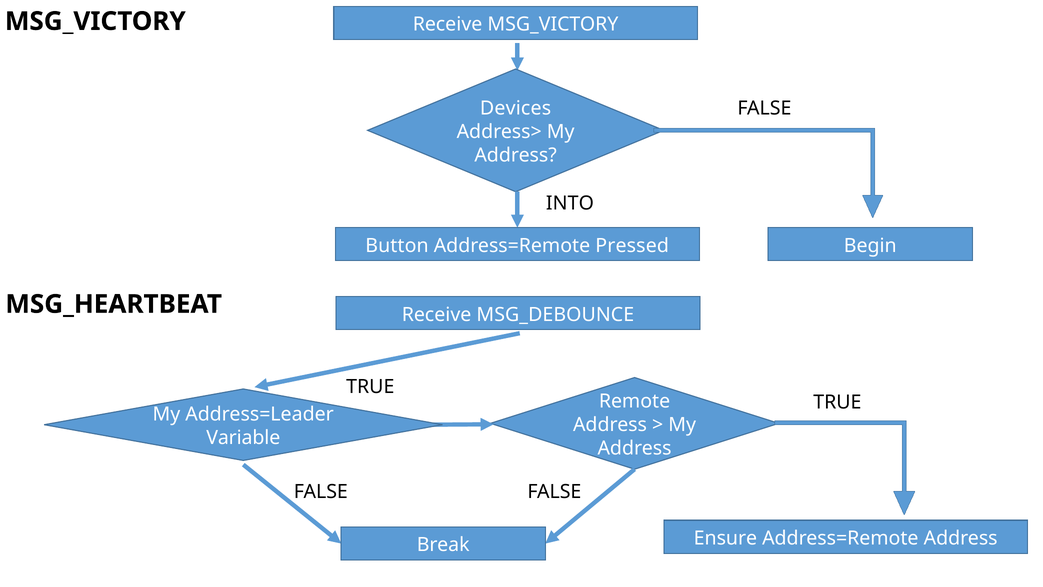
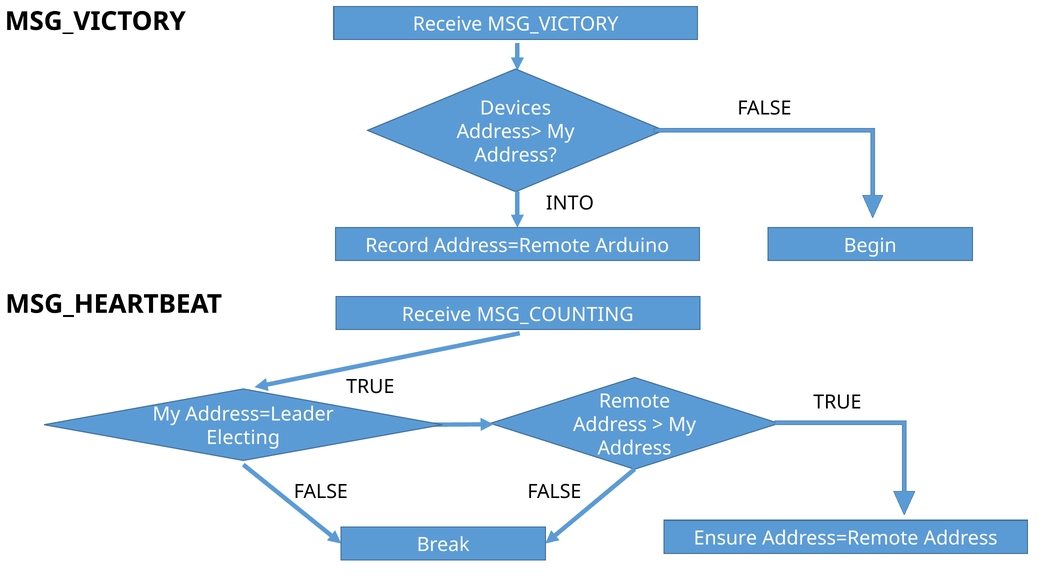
Button: Button -> Record
Pressed: Pressed -> Arduino
MSG_DEBOUNCE: MSG_DEBOUNCE -> MSG_COUNTING
Variable: Variable -> Electing
